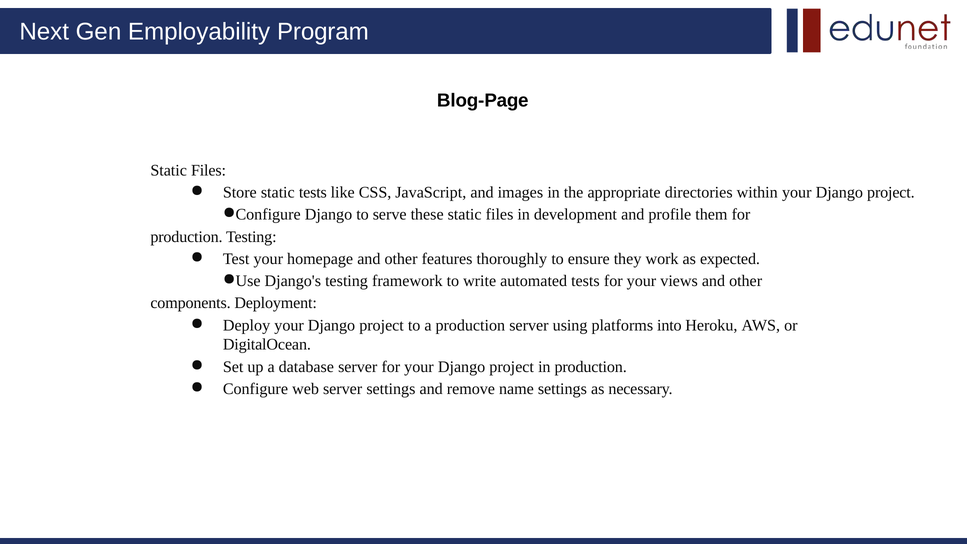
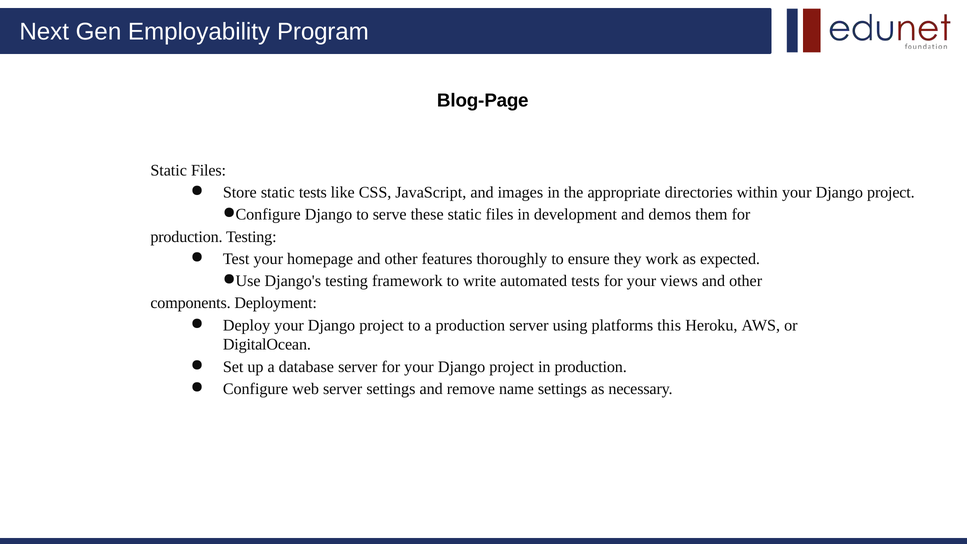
profile: profile -> demos
into: into -> this
